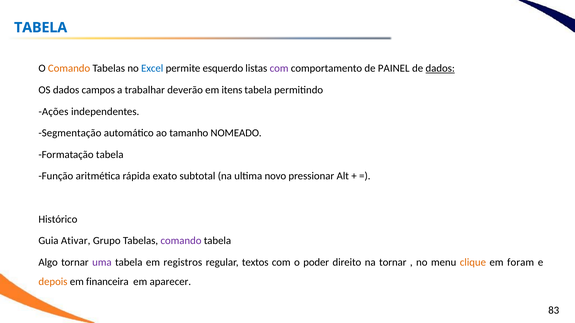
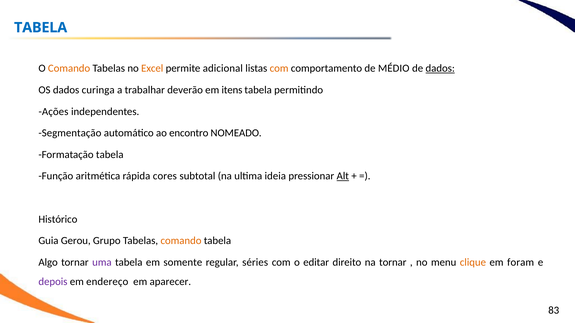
Excel colour: blue -> orange
esquerdo: esquerdo -> adicional
com at (279, 69) colour: purple -> orange
PAINEL: PAINEL -> MÉDIO
campos: campos -> curinga
tamanho: tamanho -> encontro
exato: exato -> cores
novo: novo -> ideia
Alt underline: none -> present
Ativar: Ativar -> Gerou
comando at (181, 241) colour: purple -> orange
registros: registros -> somente
textos: textos -> séries
poder: poder -> editar
depois colour: orange -> purple
financeira: financeira -> endereço
